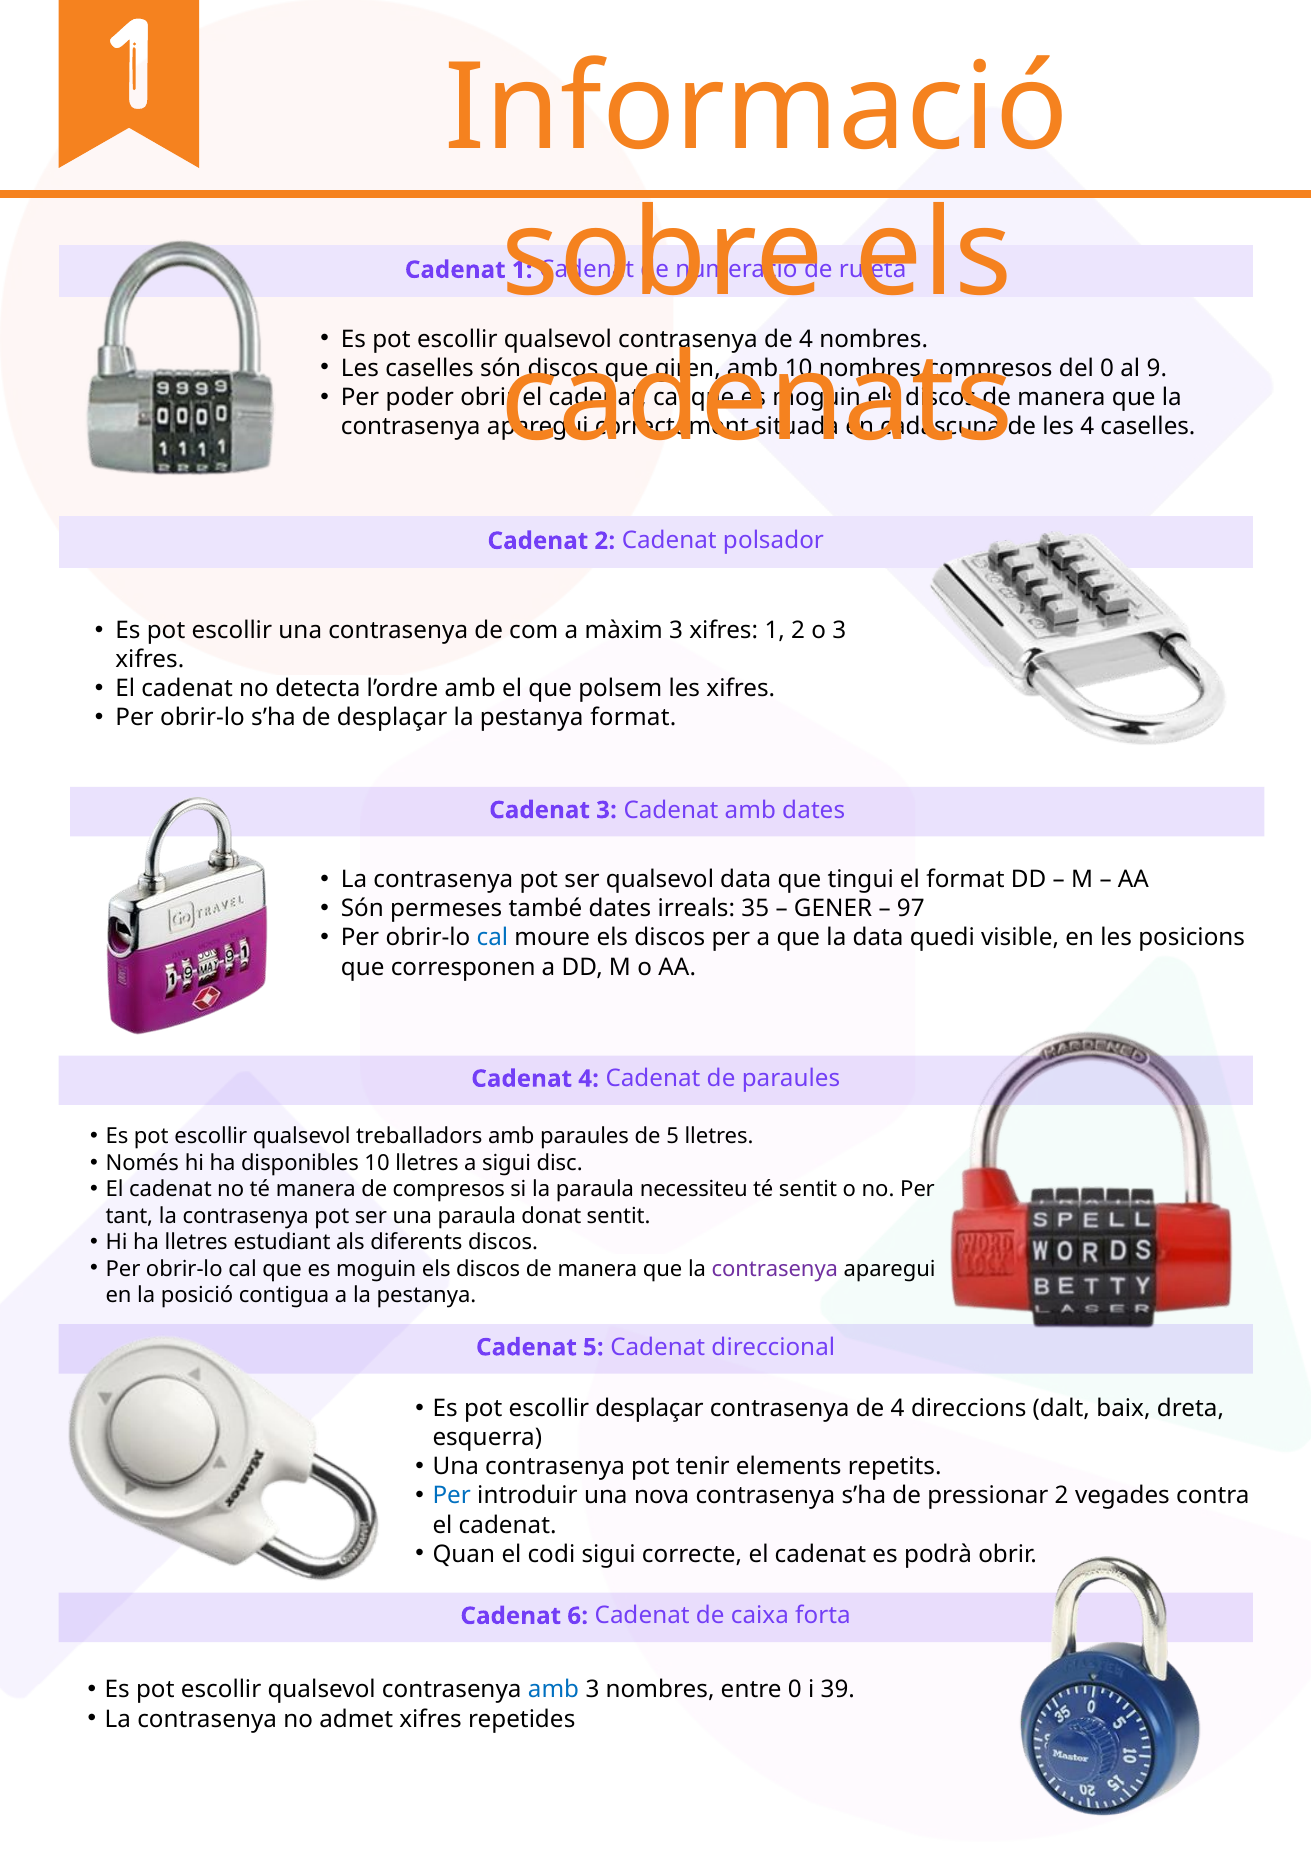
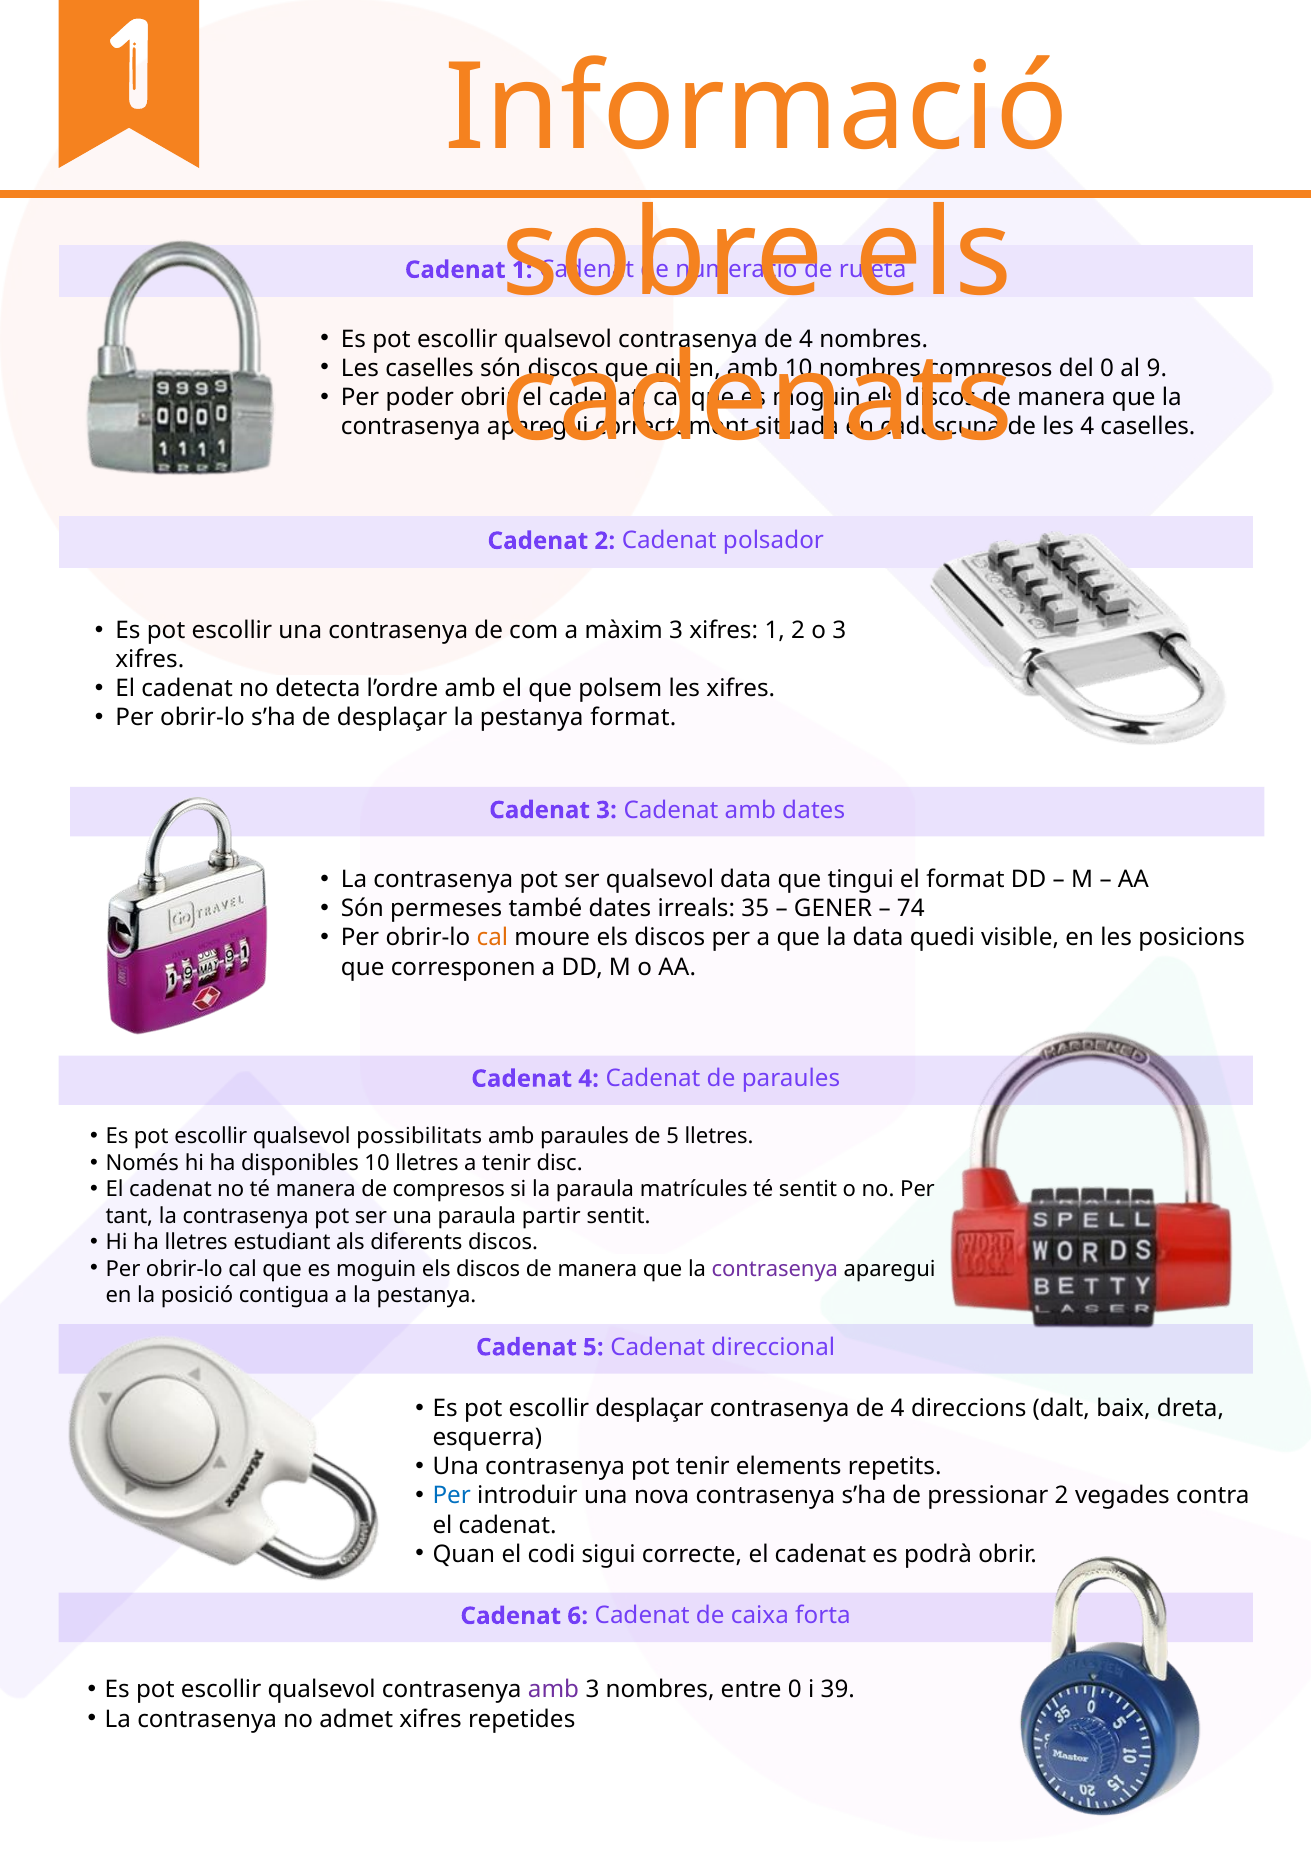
97: 97 -> 74
cal at (492, 938) colour: blue -> orange
treballadors: treballadors -> possibilitats
a sigui: sigui -> tenir
necessiteu: necessiteu -> matrícules
donat: donat -> partir
amb at (554, 1690) colour: blue -> purple
